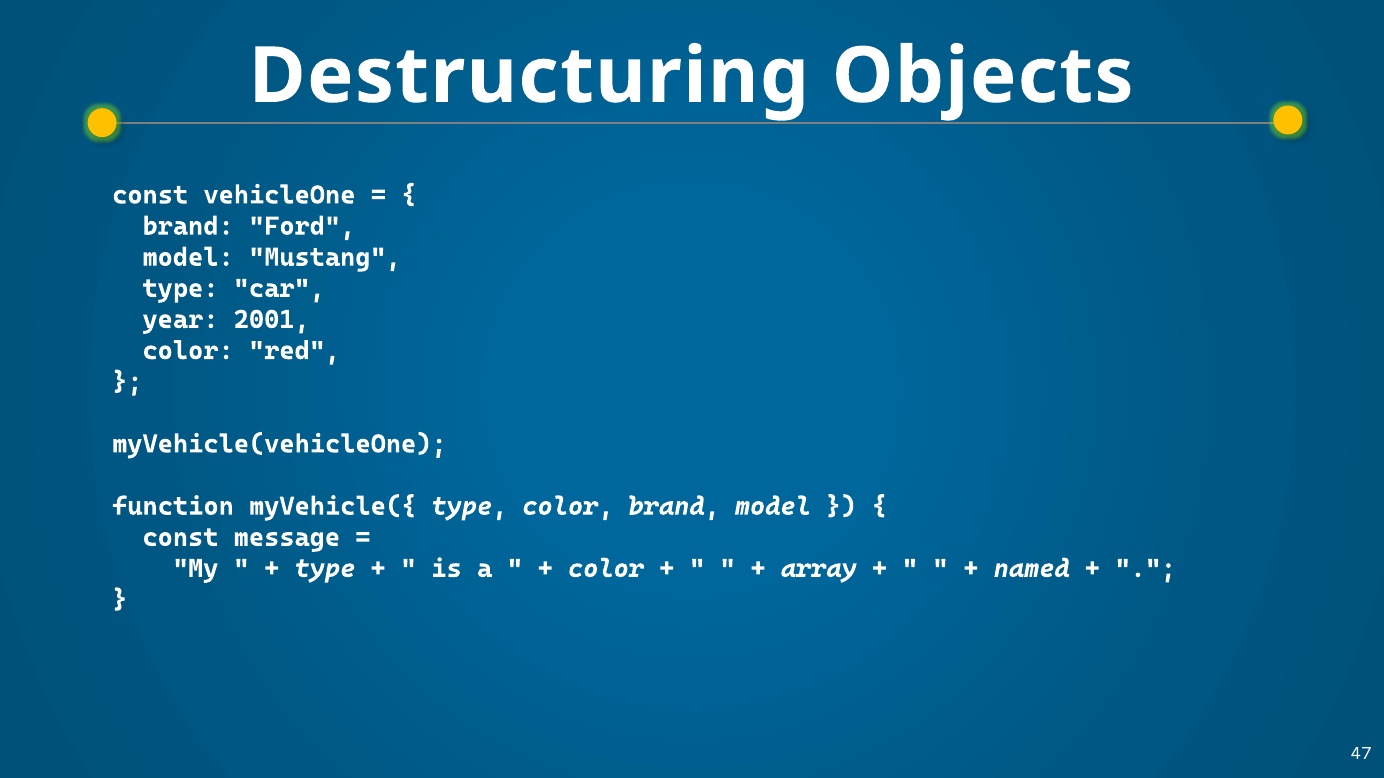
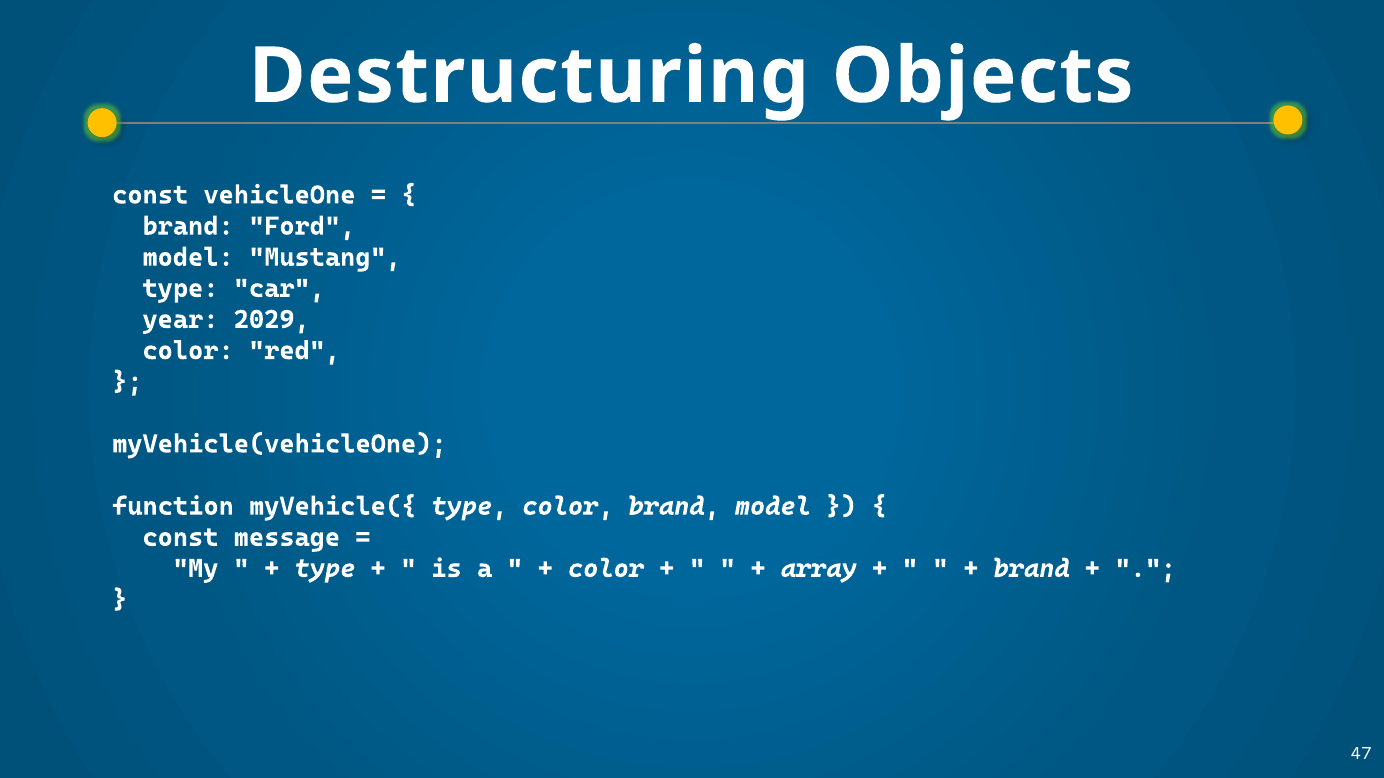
2001: 2001 -> 2029
named at (1032, 569): named -> brand
